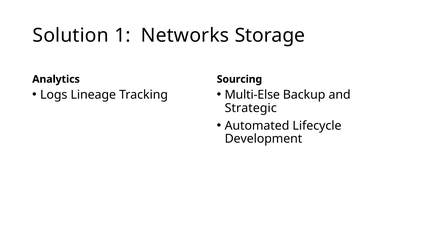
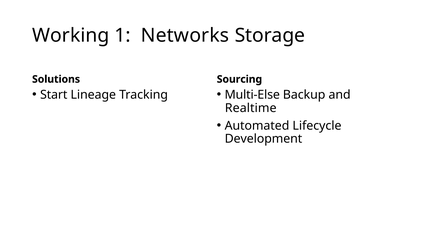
Solution: Solution -> Working
Analytics: Analytics -> Solutions
Logs: Logs -> Start
Strategic: Strategic -> Realtime
